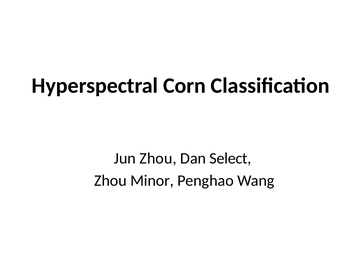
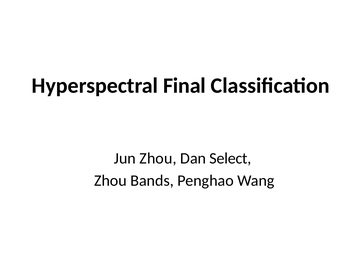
Corn: Corn -> Final
Minor: Minor -> Bands
